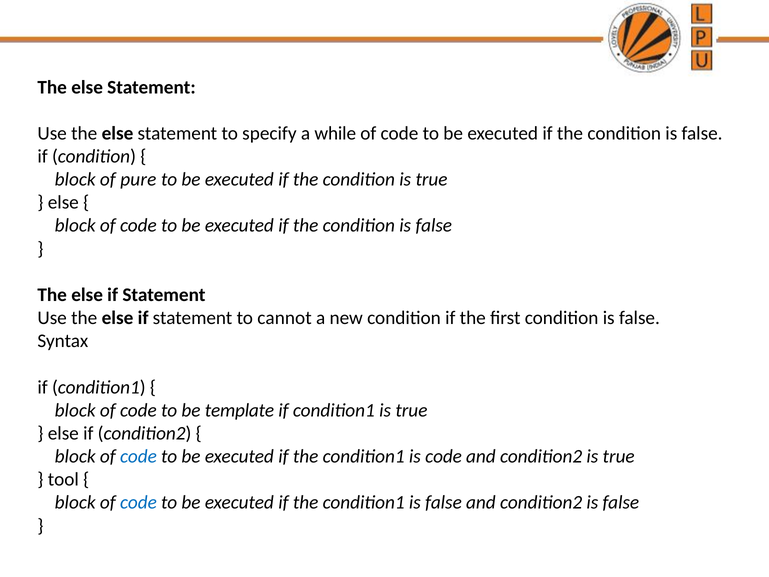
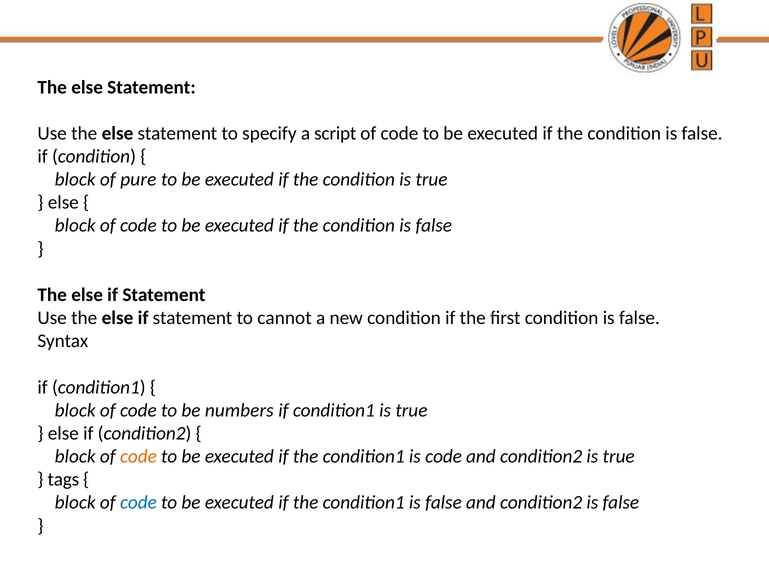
while: while -> script
template: template -> numbers
code at (138, 456) colour: blue -> orange
tool: tool -> tags
